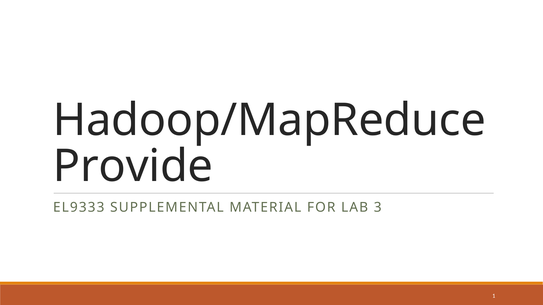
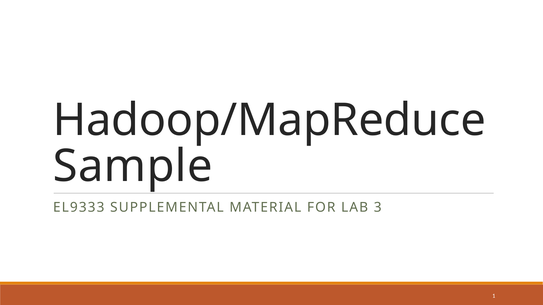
Provide: Provide -> Sample
